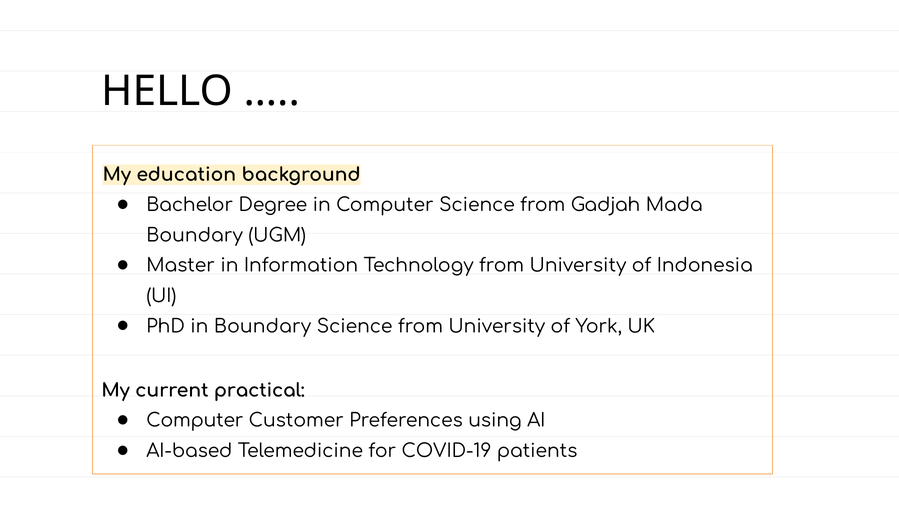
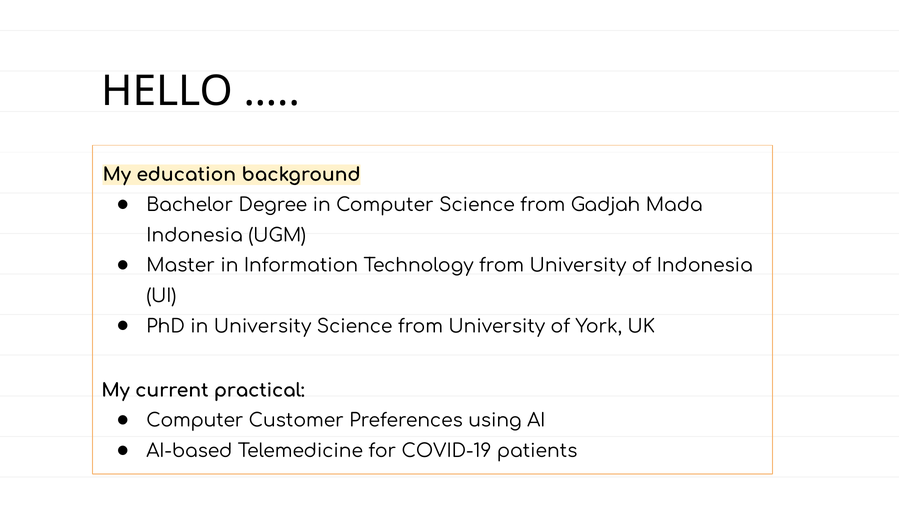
Boundary at (195, 235): Boundary -> Indonesia
in Boundary: Boundary -> University
